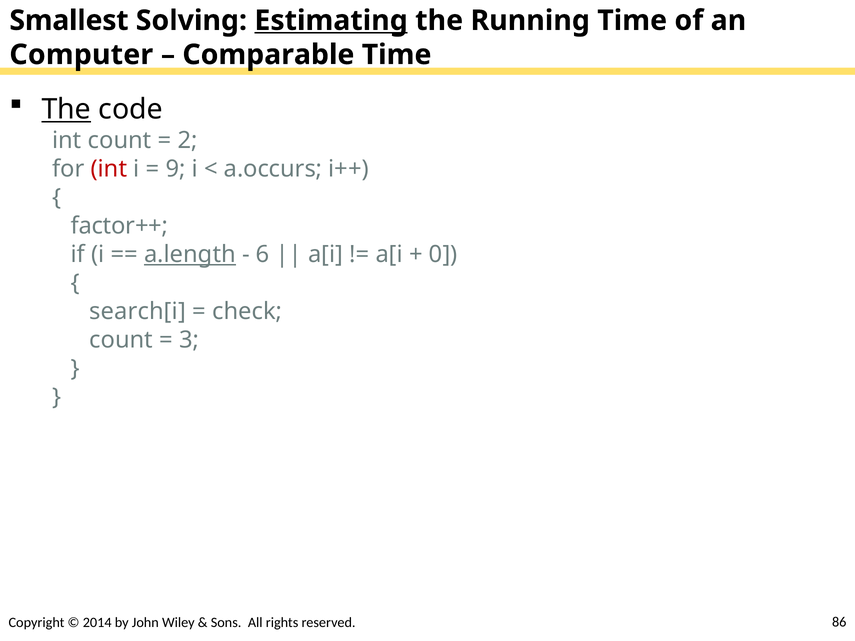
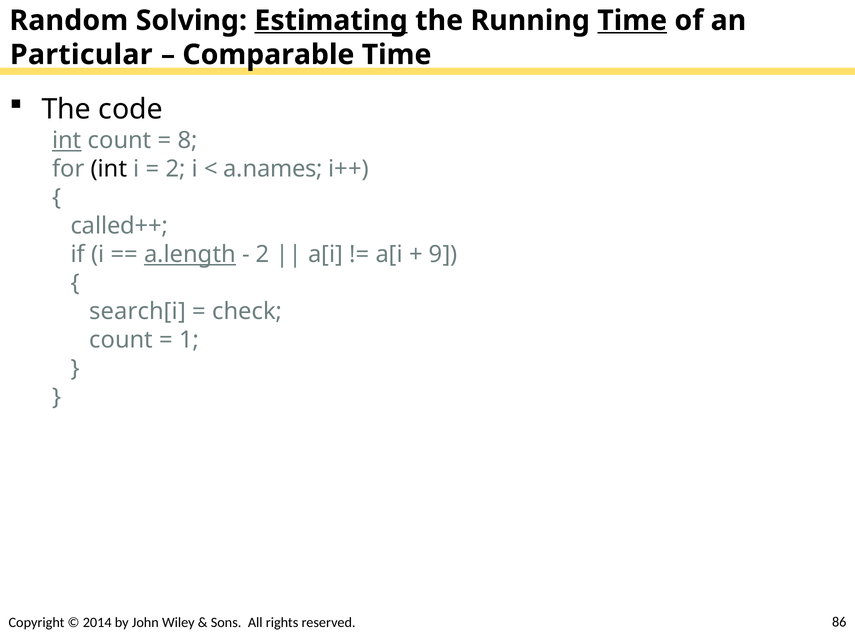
Smallest: Smallest -> Random
Time at (632, 21) underline: none -> present
Computer: Computer -> Particular
The at (66, 110) underline: present -> none
int at (67, 141) underline: none -> present
2: 2 -> 8
int at (109, 169) colour: red -> black
9 at (176, 169): 9 -> 2
a.occurs: a.occurs -> a.names
factor++: factor++ -> called++
6 at (263, 255): 6 -> 2
0: 0 -> 9
3: 3 -> 1
